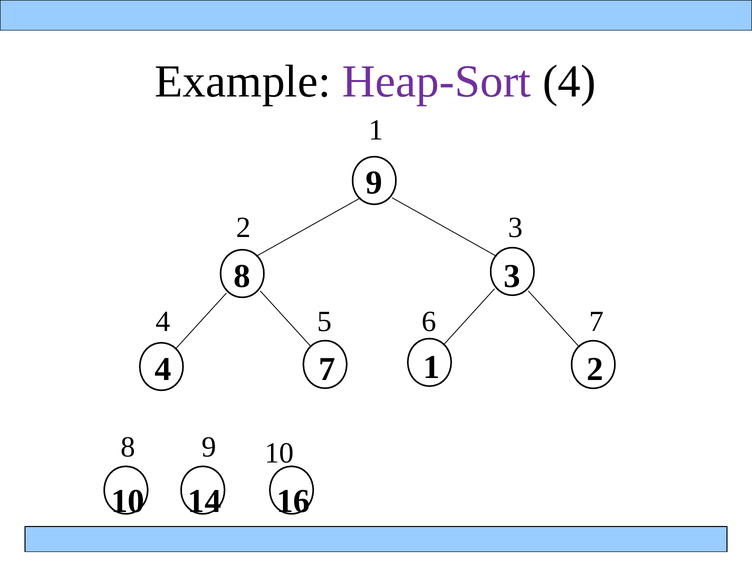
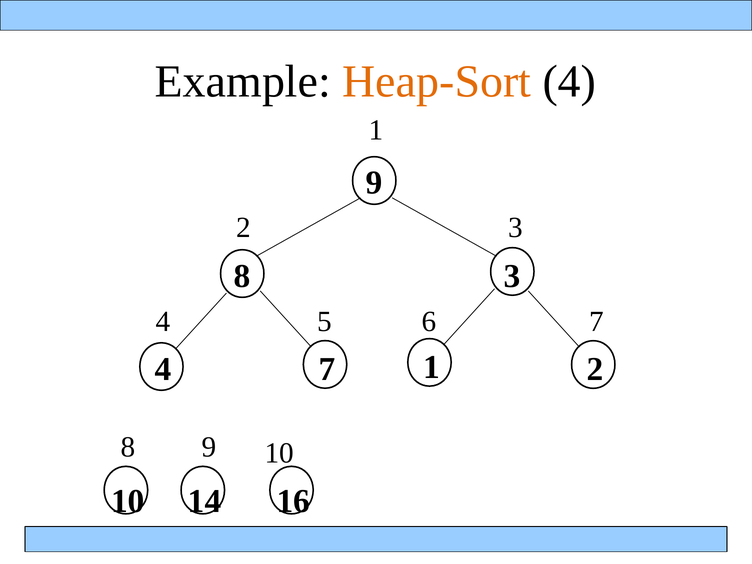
Heap-Sort colour: purple -> orange
